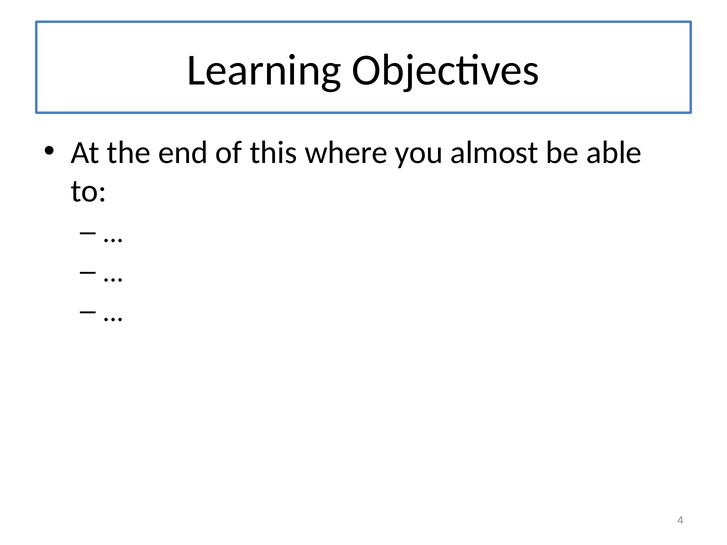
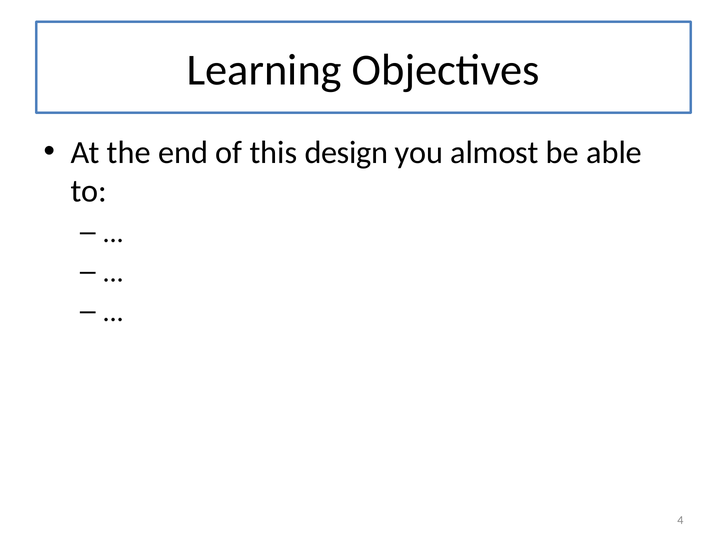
where: where -> design
